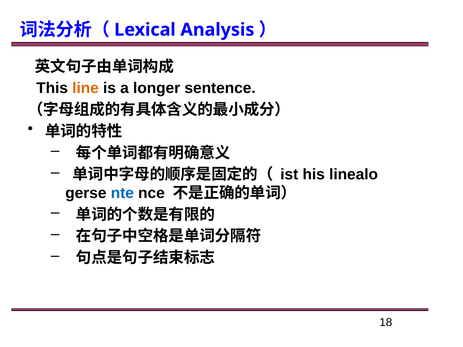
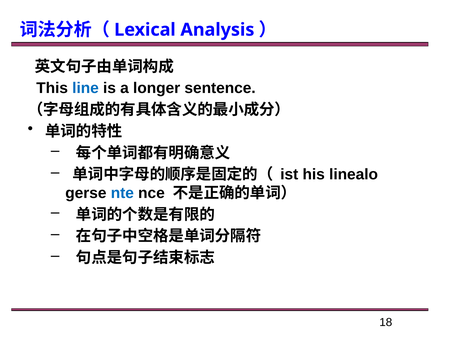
line colour: orange -> blue
